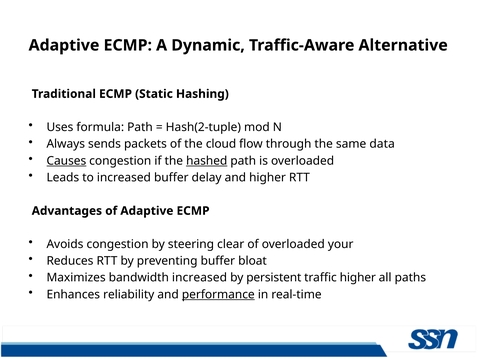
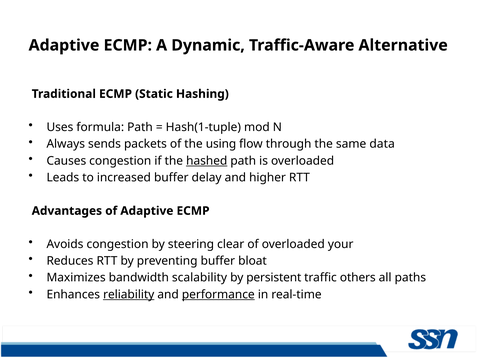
Hash(2-tuple: Hash(2-tuple -> Hash(1-tuple
cloud: cloud -> using
Causes underline: present -> none
bandwidth increased: increased -> scalability
traffic higher: higher -> others
reliability underline: none -> present
